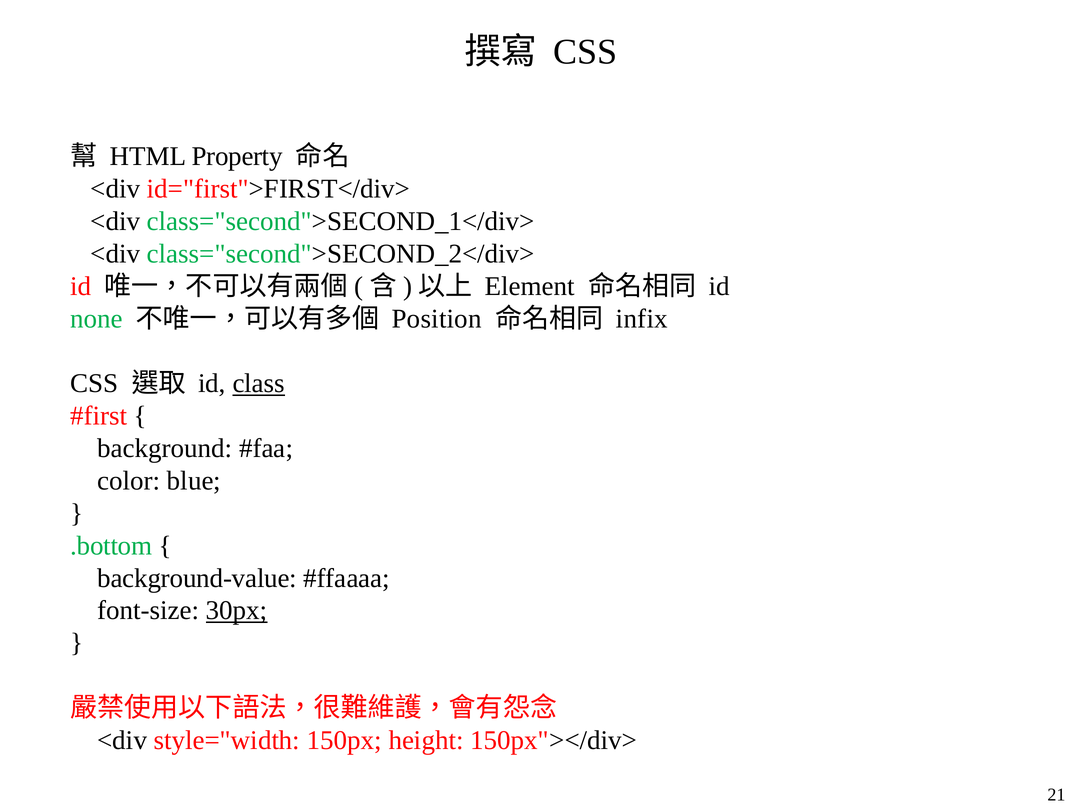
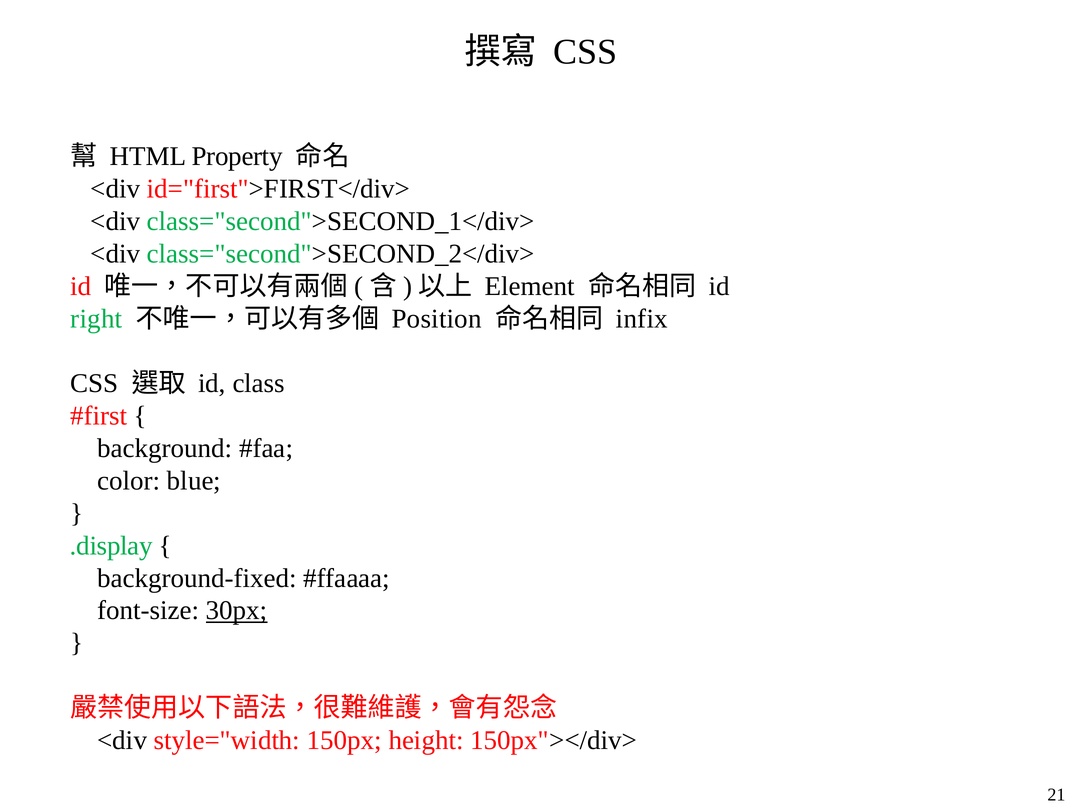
none: none -> right
class underline: present -> none
.bottom: .bottom -> .display
background-value: background-value -> background-fixed
